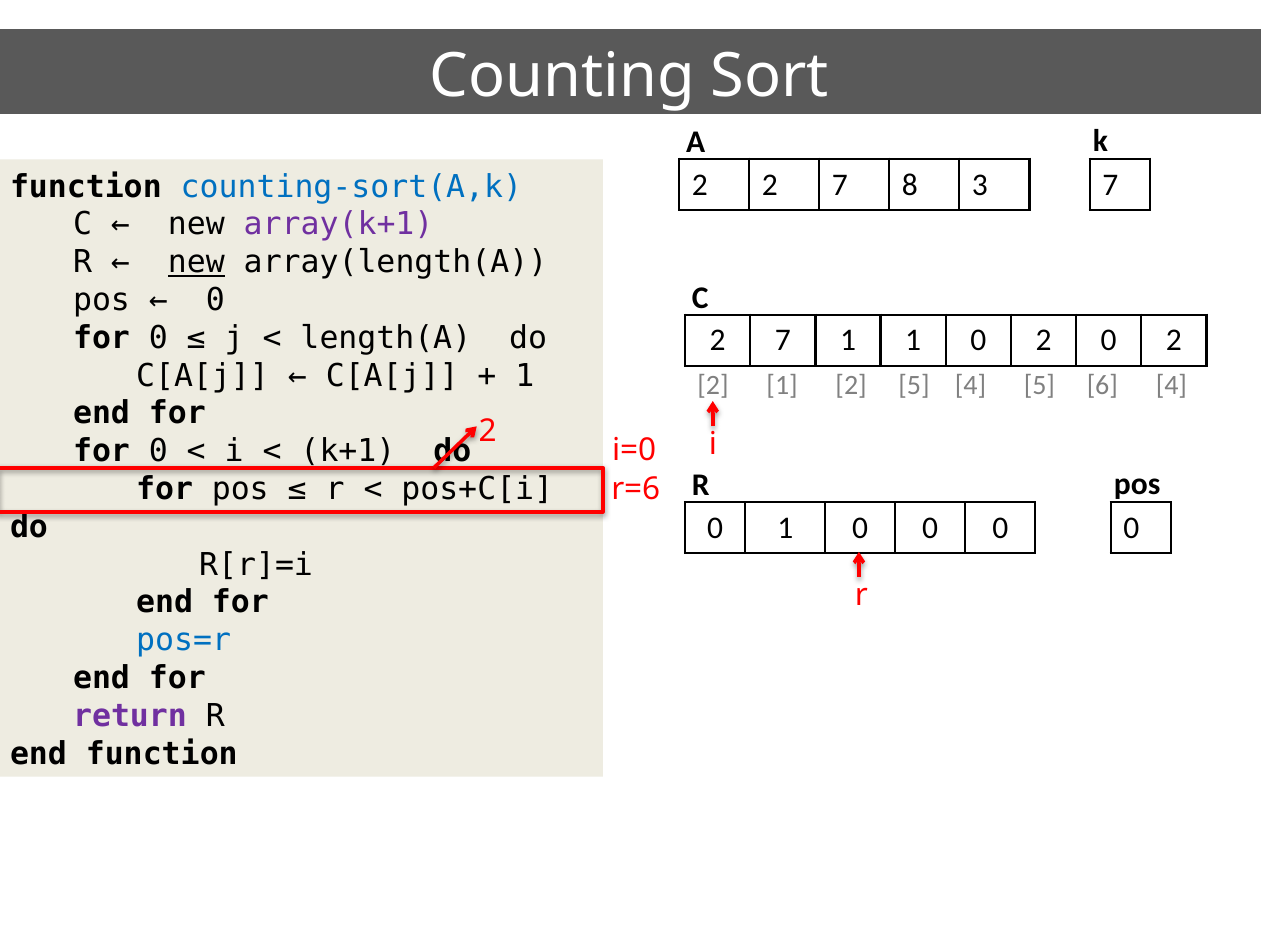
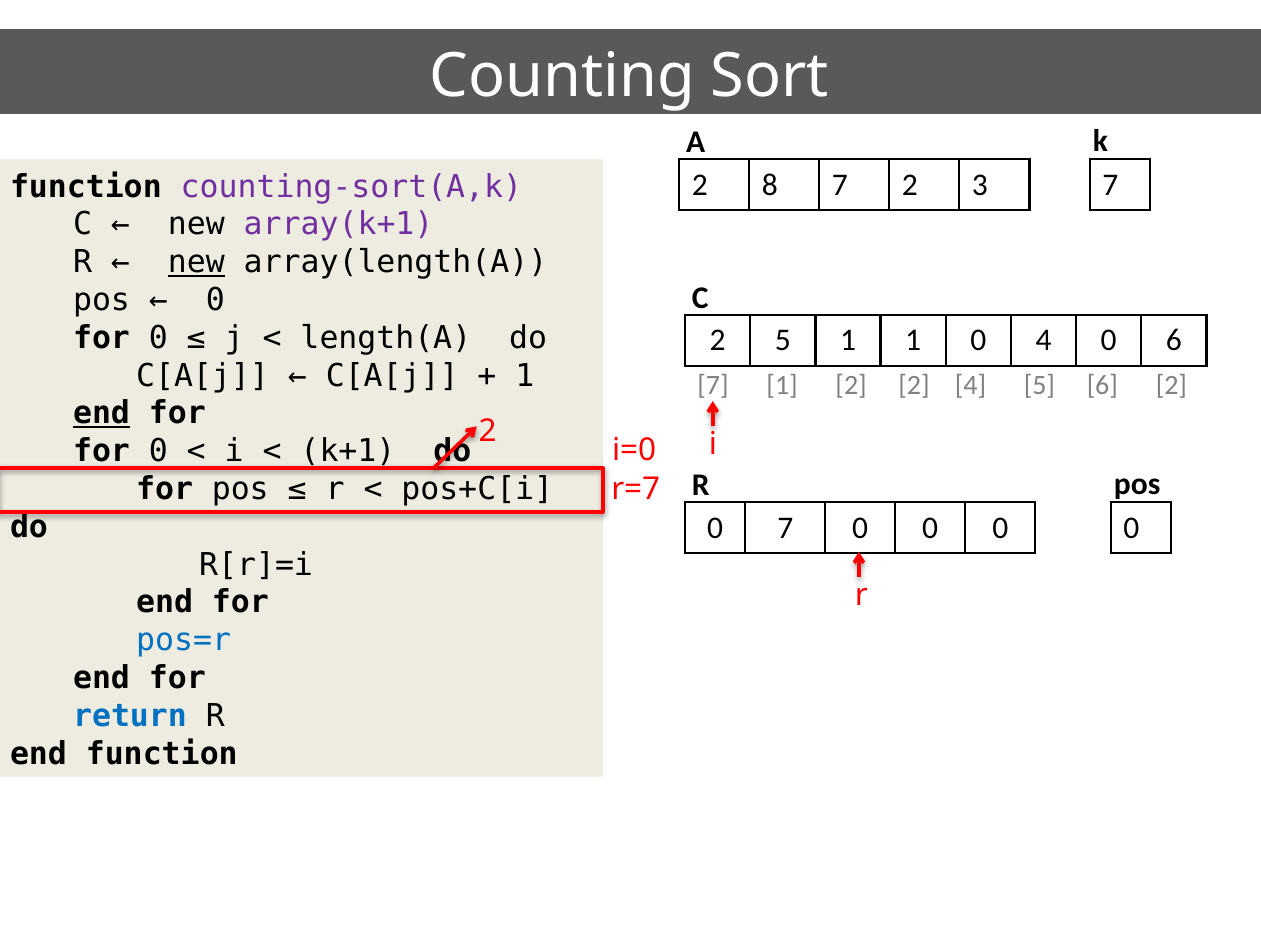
2 2: 2 -> 8
7 8: 8 -> 2
counting-sort(A,k colour: blue -> purple
7 at (783, 341): 7 -> 5
1 0 2: 2 -> 4
2 at (1174, 341): 2 -> 6
2 at (713, 385): 2 -> 7
2 5: 5 -> 2
6 4: 4 -> 2
end at (102, 414) underline: none -> present
r=6: r=6 -> r=7
0 1: 1 -> 7
return colour: purple -> blue
